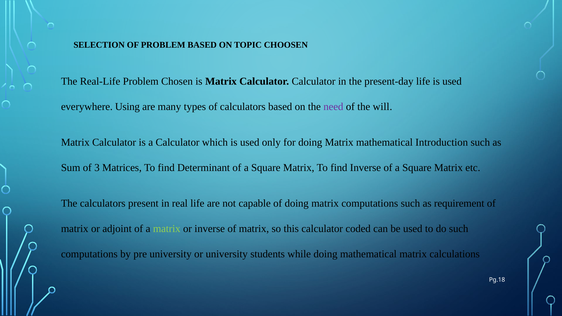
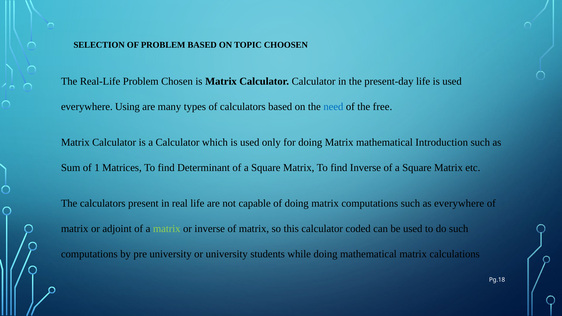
need colour: purple -> blue
will: will -> free
3: 3 -> 1
as requirement: requirement -> everywhere
